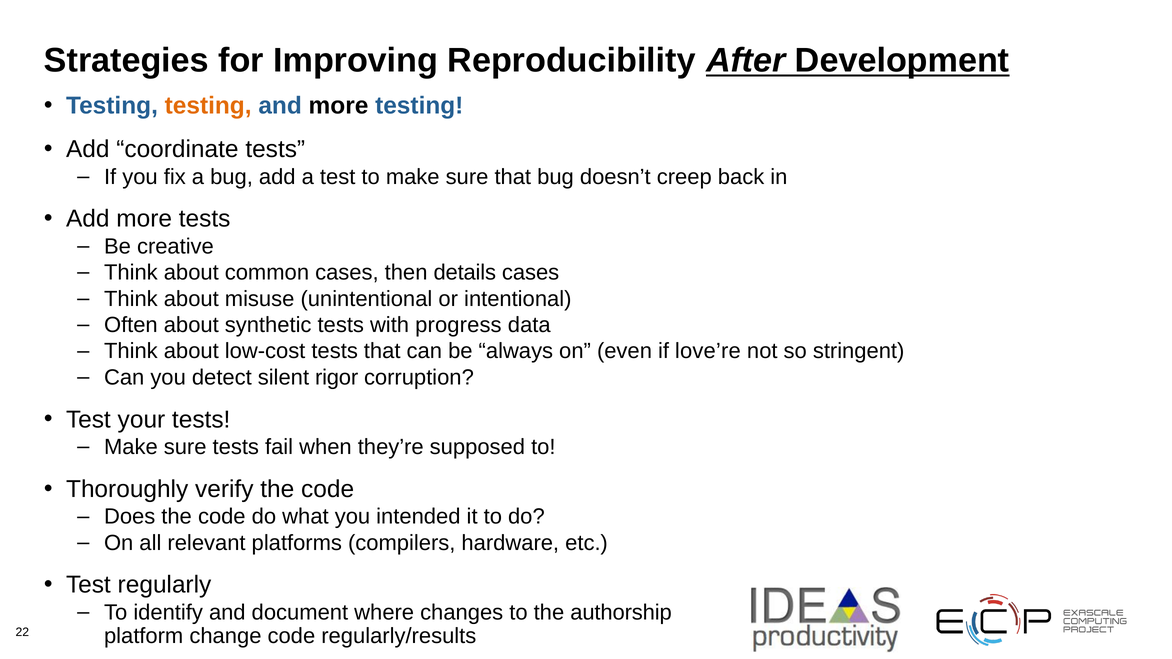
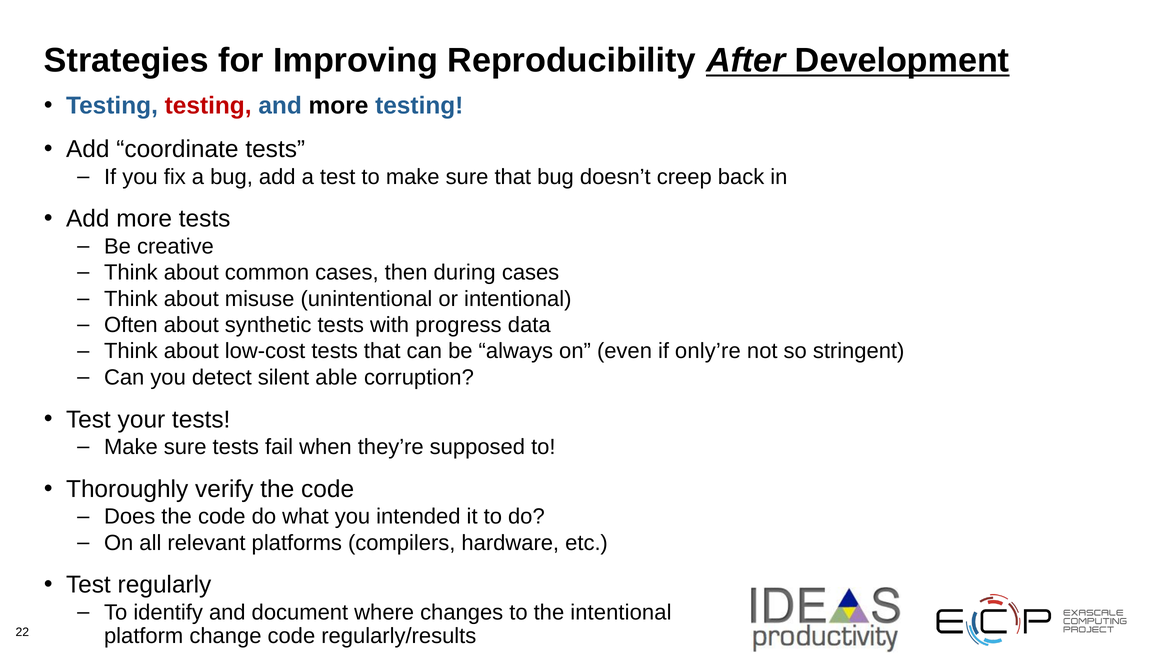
testing at (208, 106) colour: orange -> red
details: details -> during
love’re: love’re -> only’re
rigor: rigor -> able
the authorship: authorship -> intentional
